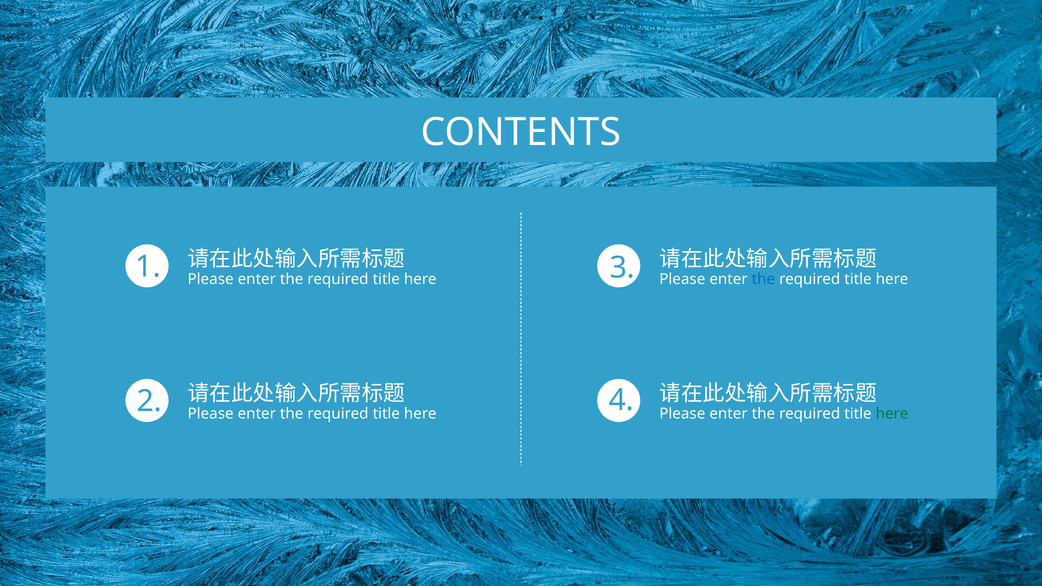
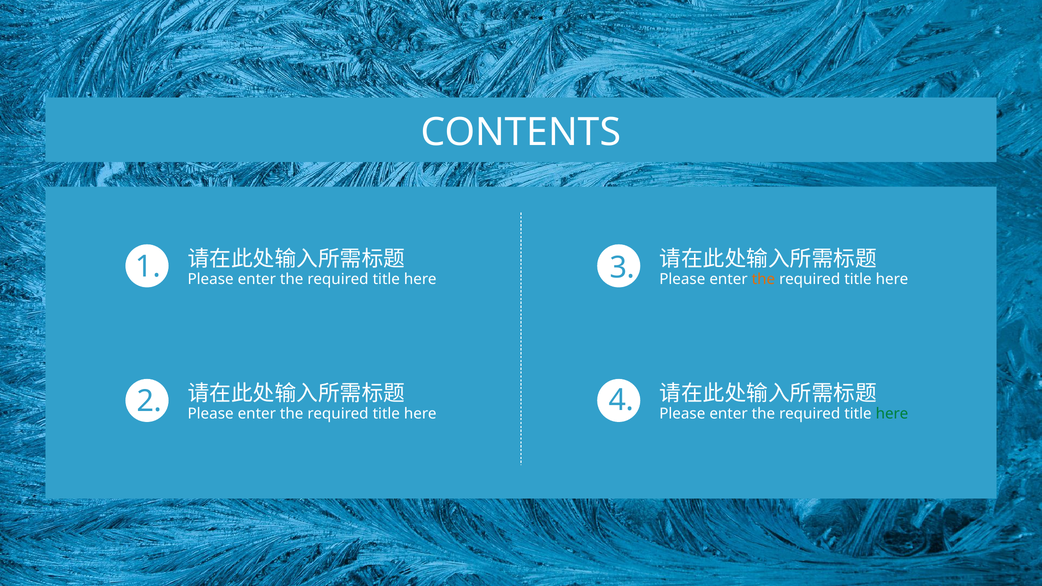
the at (763, 279) colour: blue -> orange
